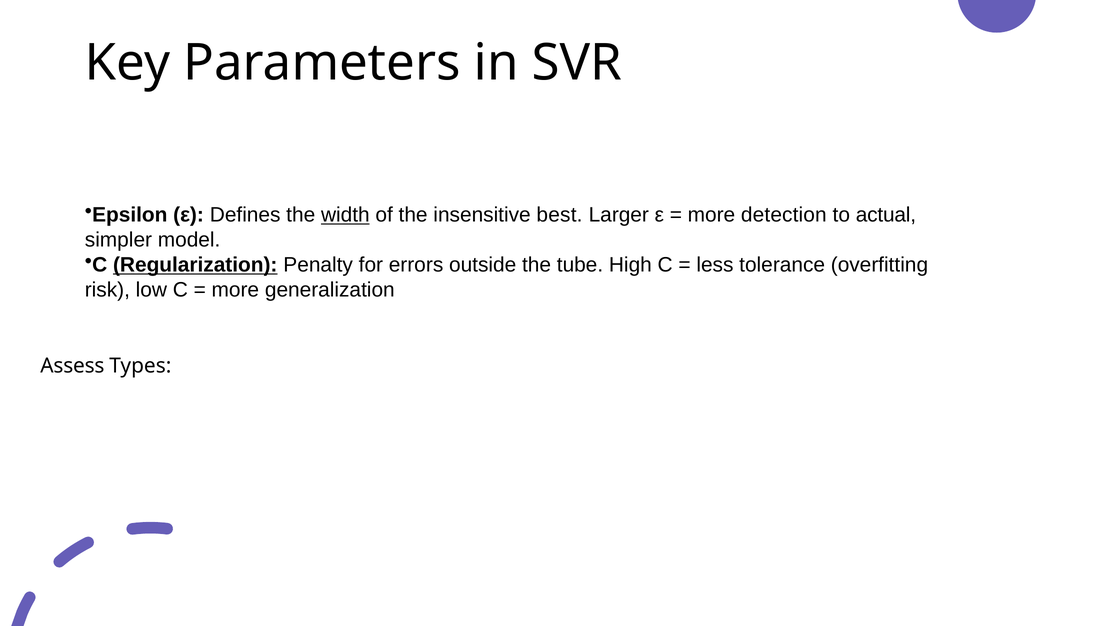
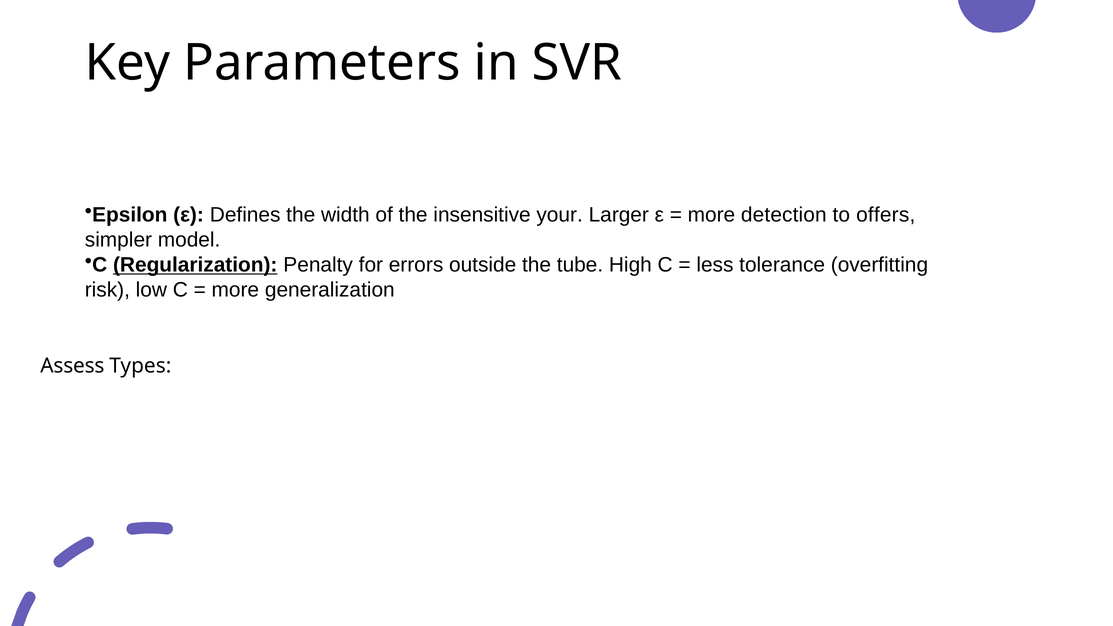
width underline: present -> none
best: best -> your
actual: actual -> offers
